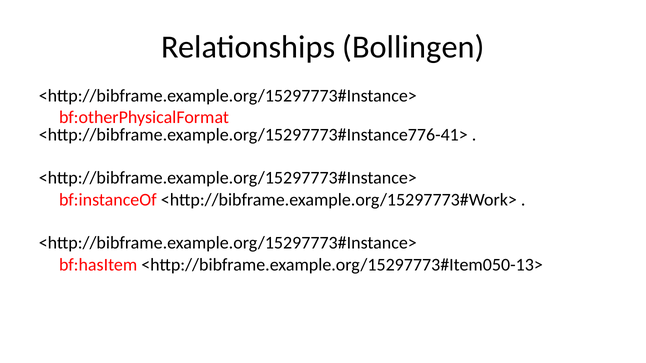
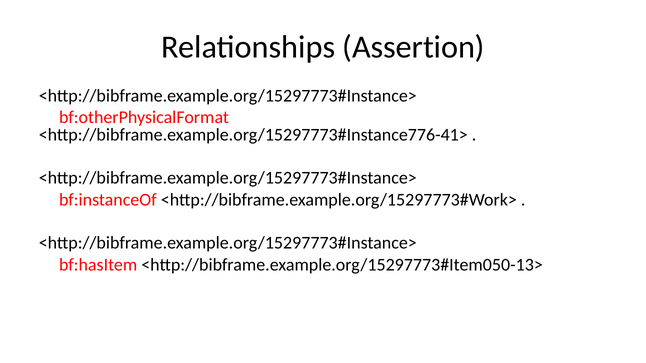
Bollingen: Bollingen -> Assertion
